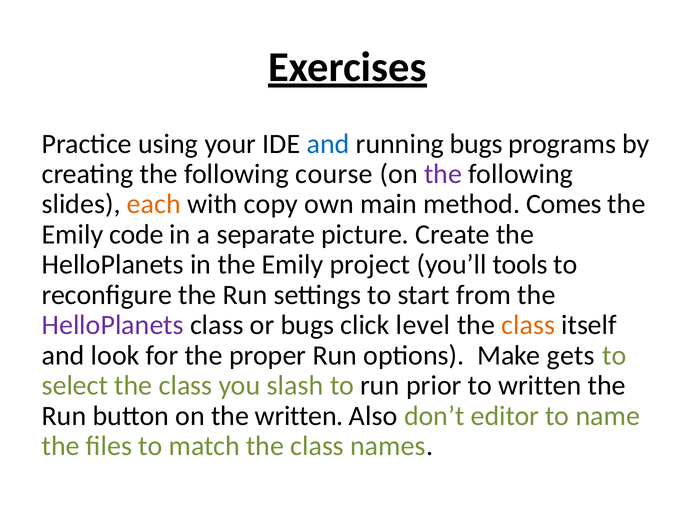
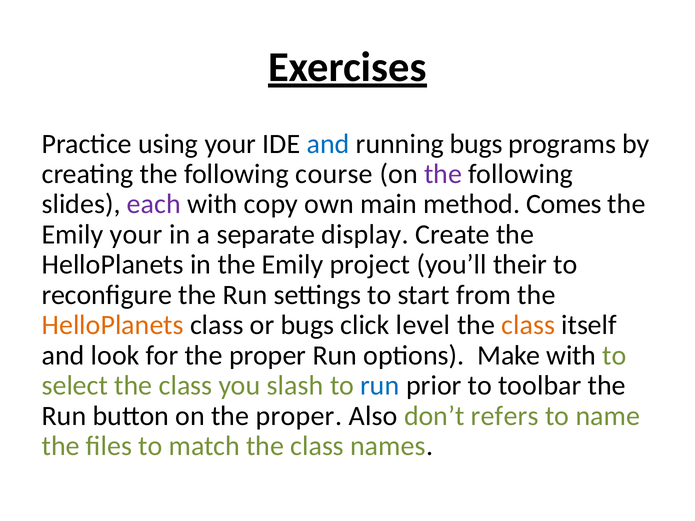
each colour: orange -> purple
Emily code: code -> your
picture: picture -> display
tools: tools -> their
HelloPlanets at (113, 325) colour: purple -> orange
Make gets: gets -> with
run at (380, 386) colour: black -> blue
to written: written -> toolbar
on the written: written -> proper
editor: editor -> refers
